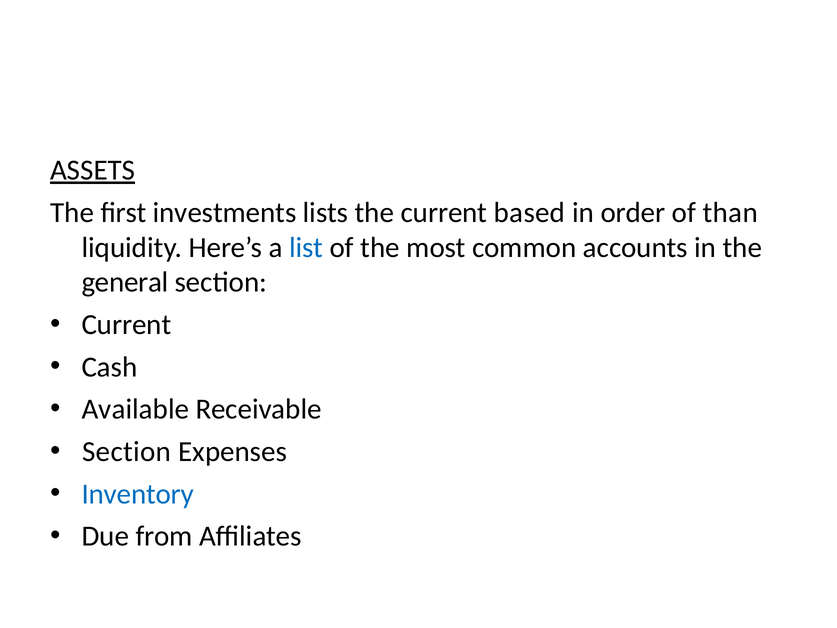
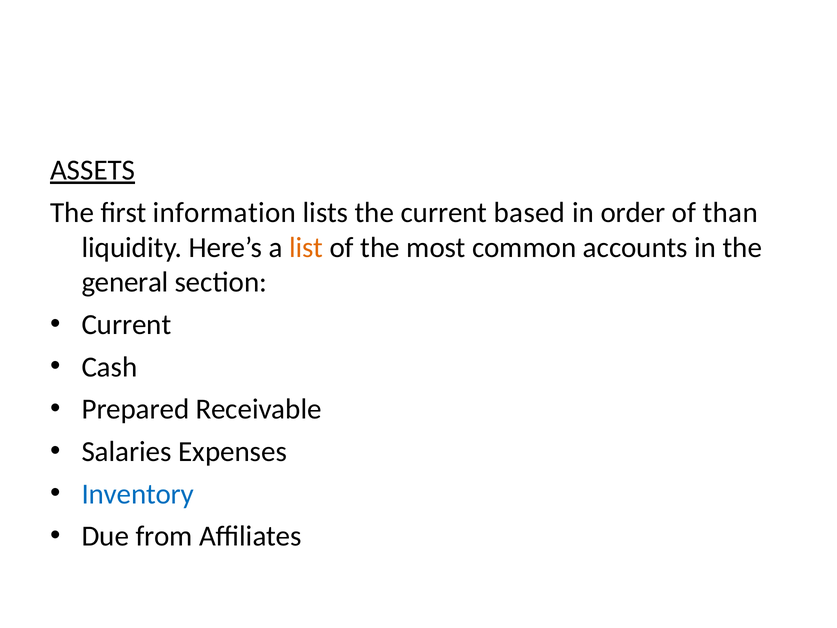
investments: investments -> information
list colour: blue -> orange
Available: Available -> Prepared
Section at (127, 451): Section -> Salaries
